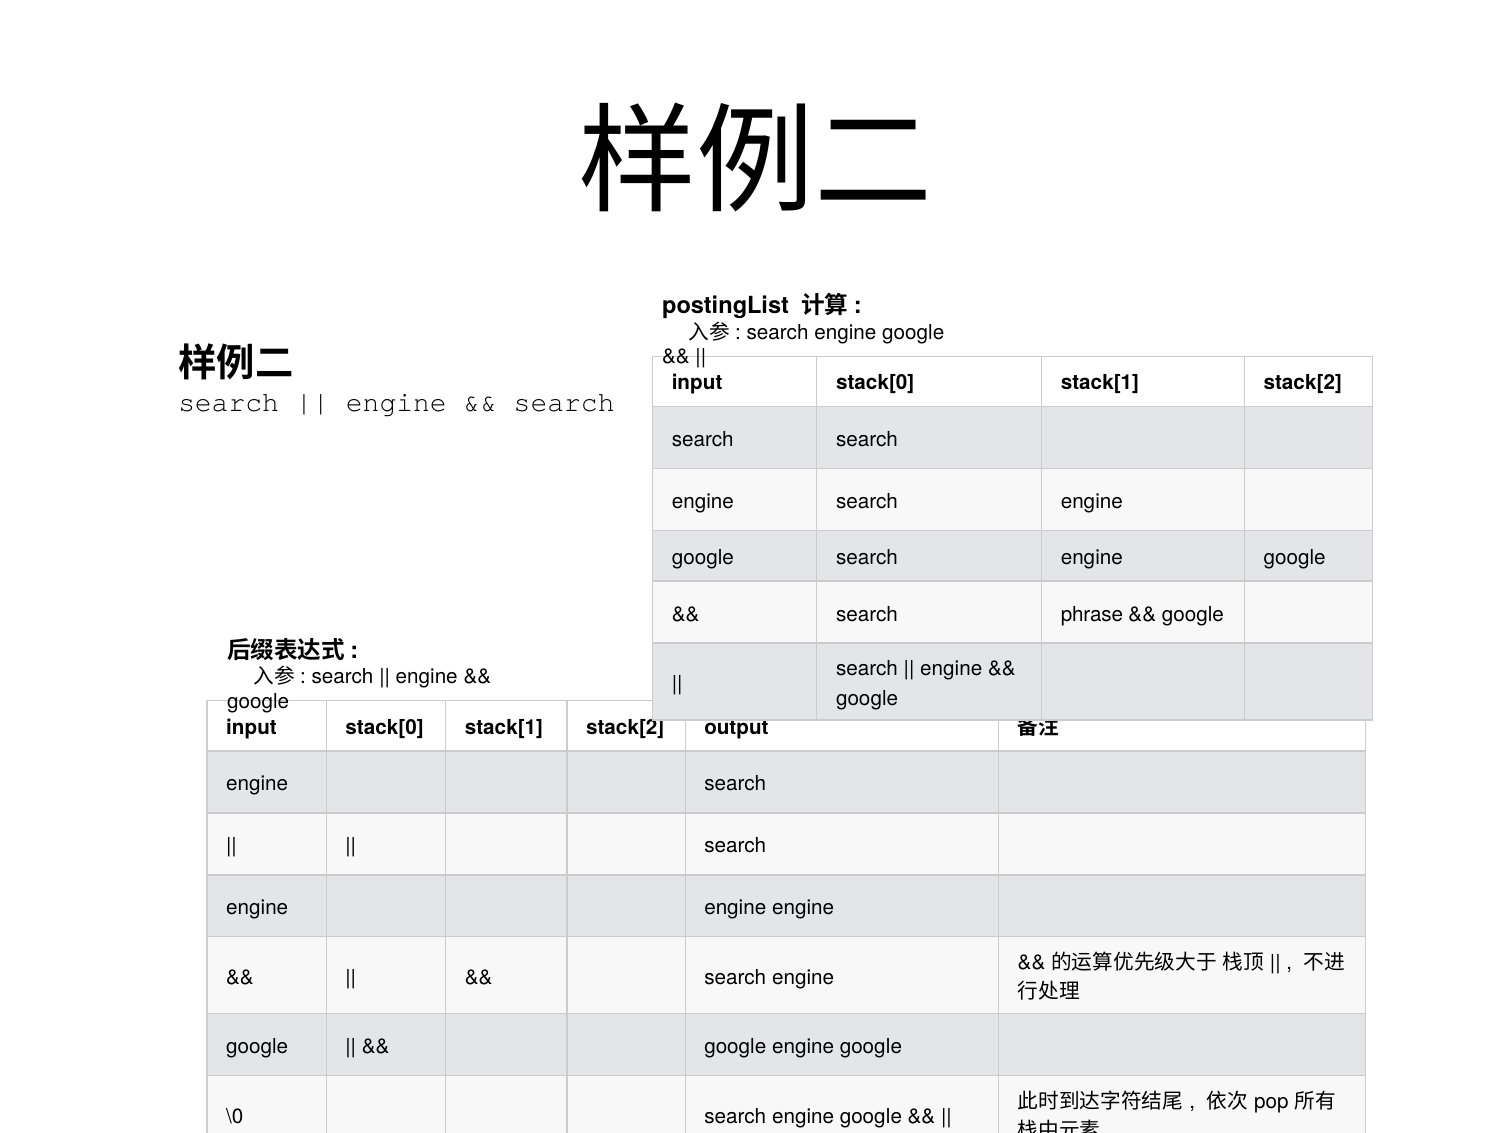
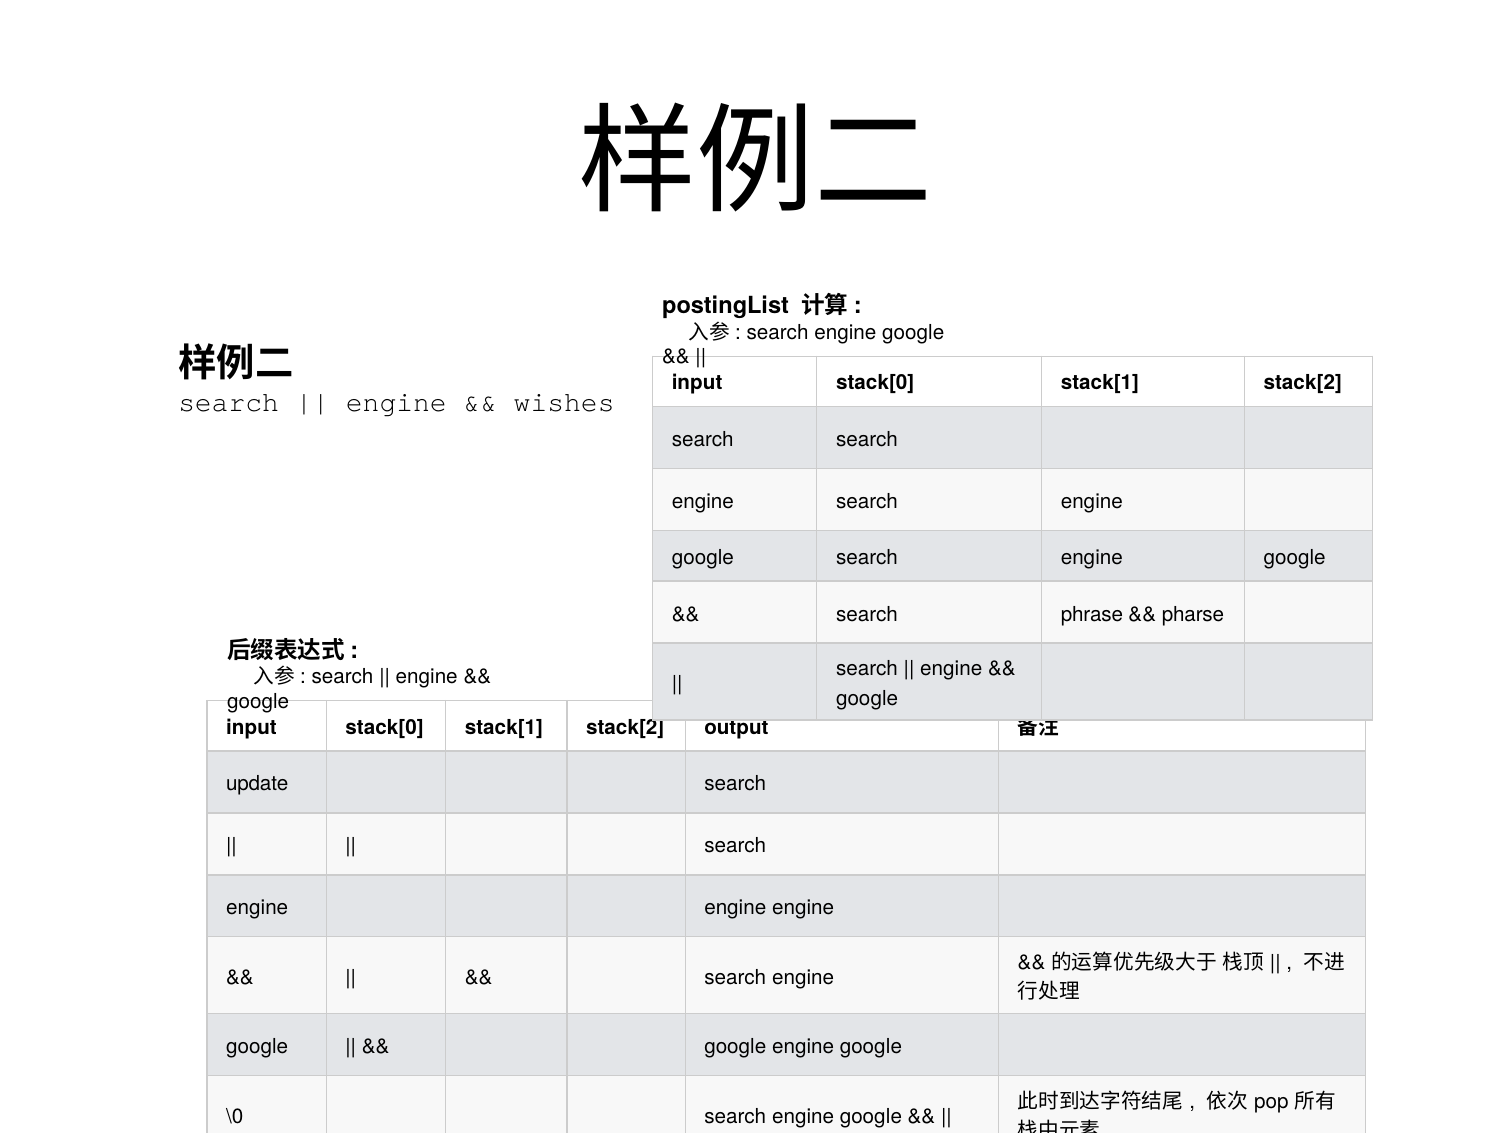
search at (564, 403): search -> wishes
google at (1193, 614): google -> pharse
engine at (257, 784): engine -> update
